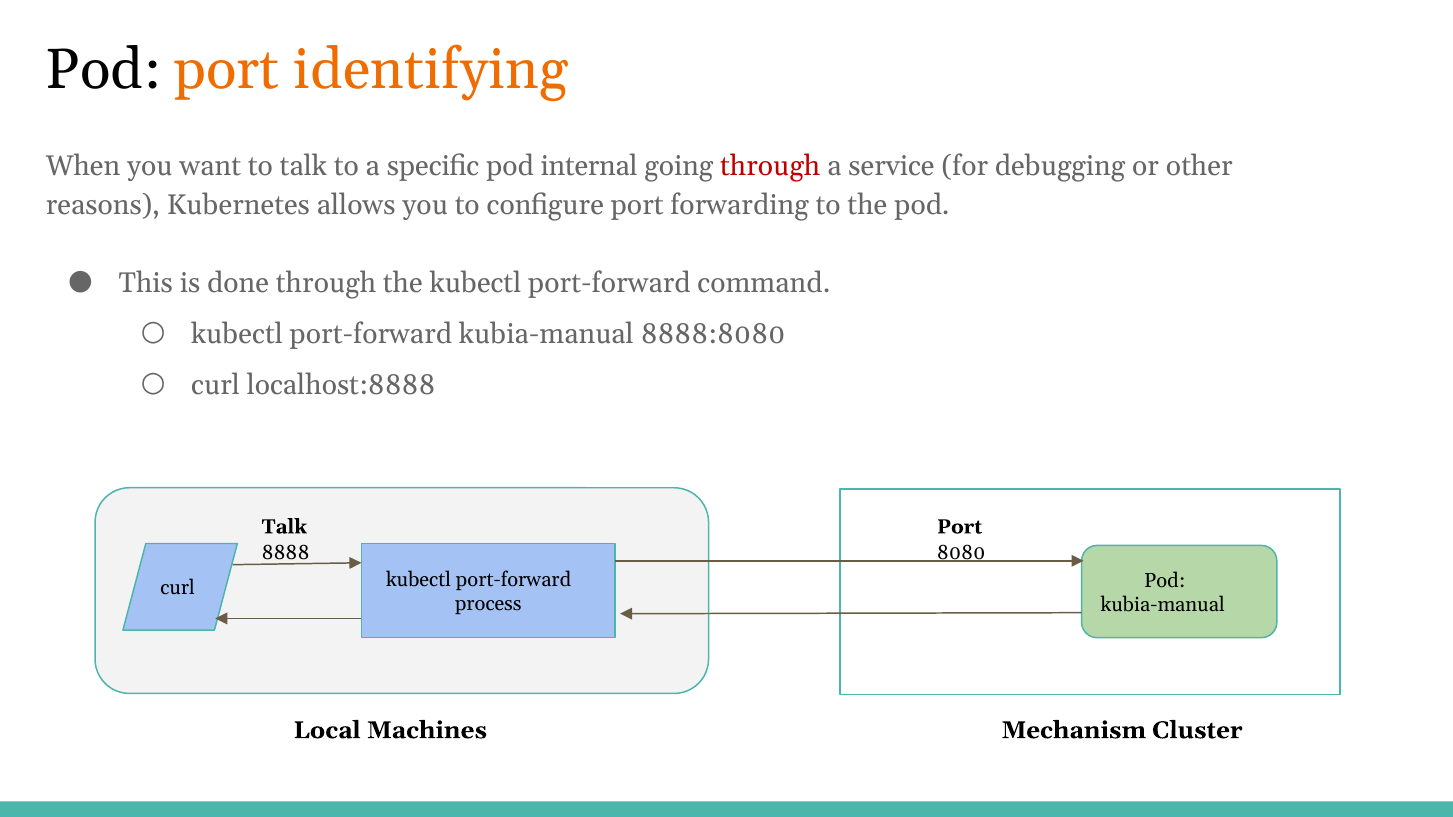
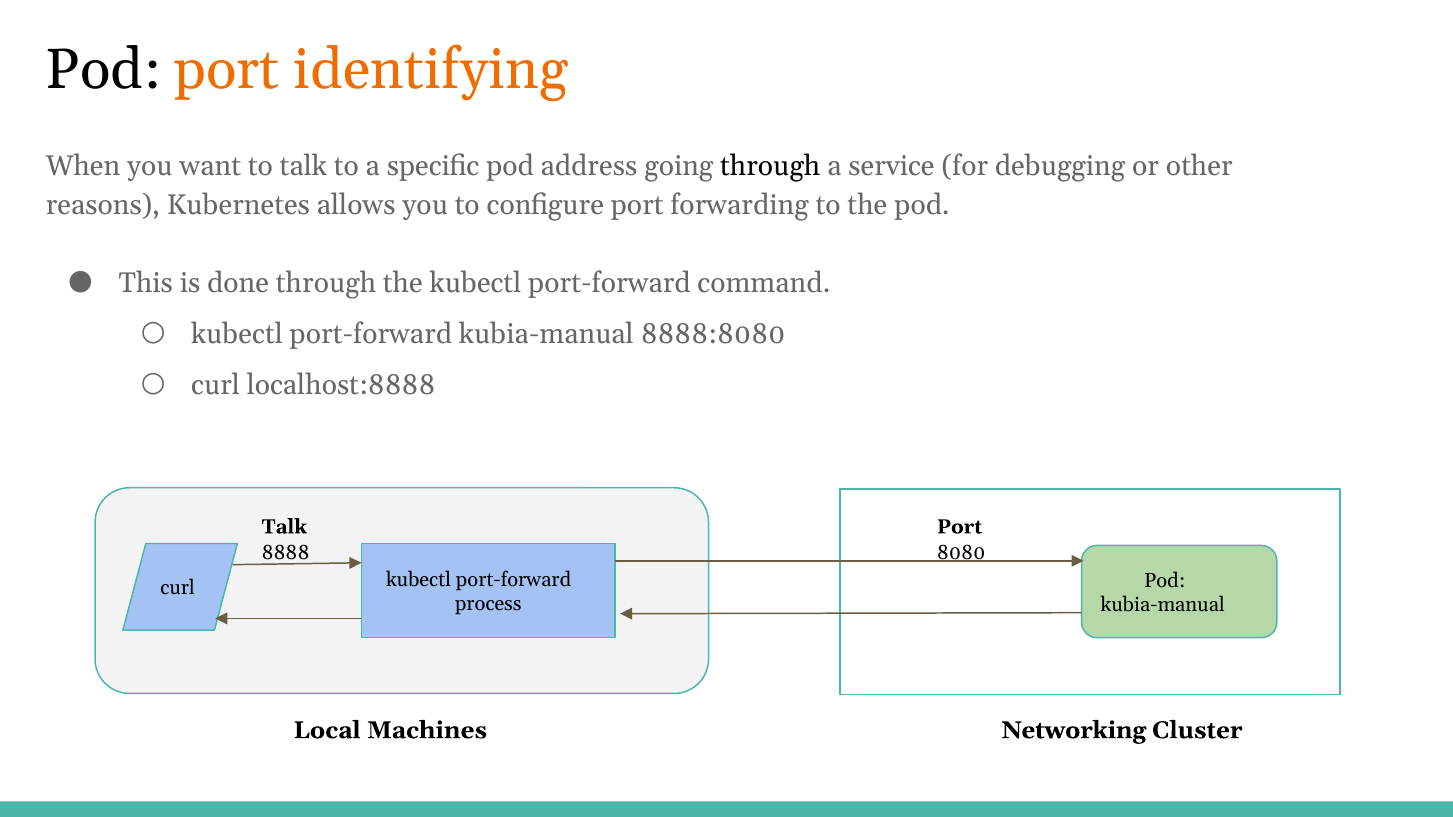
internal: internal -> address
through at (770, 166) colour: red -> black
Mechanism: Mechanism -> Networking
